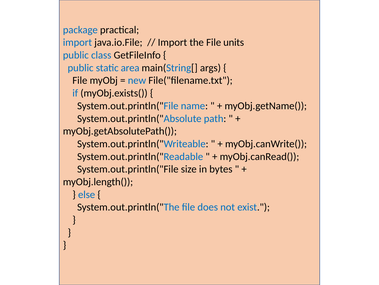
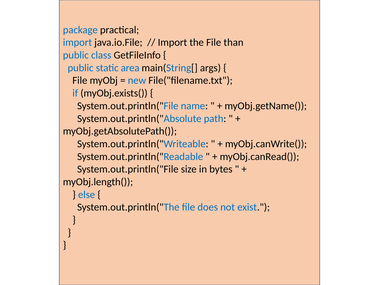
units: units -> than
